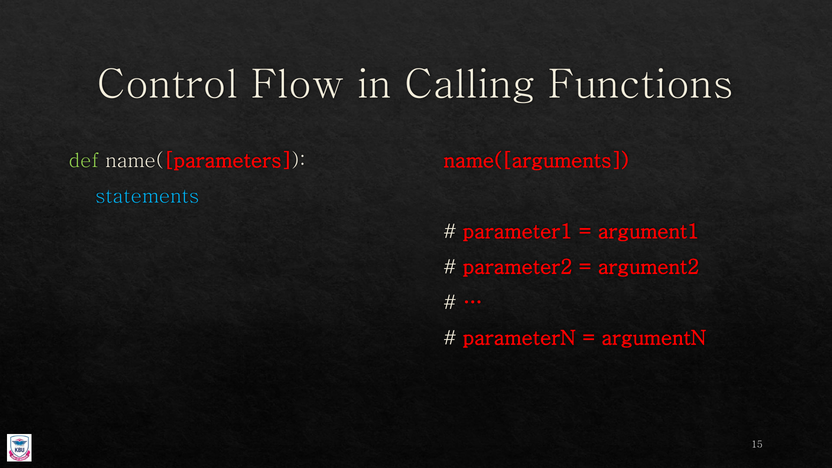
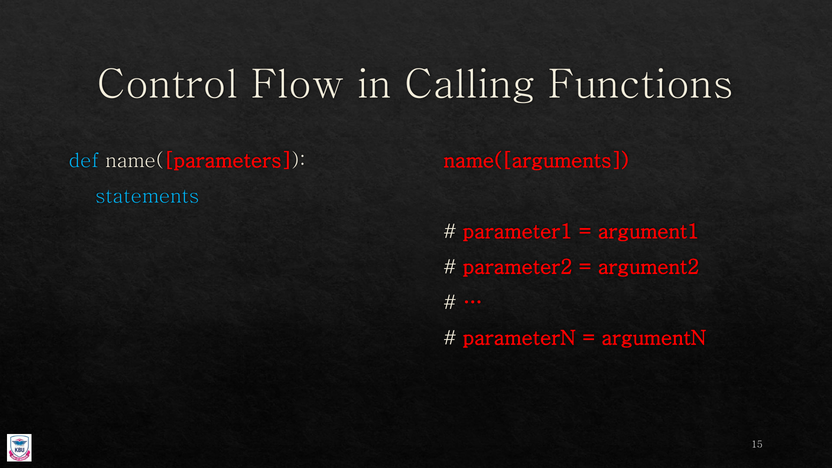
def colour: light green -> light blue
